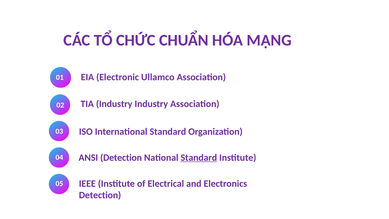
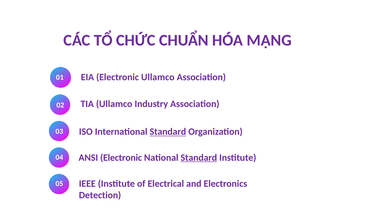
TIA Industry: Industry -> Ullamco
Standard at (168, 132) underline: none -> present
ANSI Detection: Detection -> Electronic
